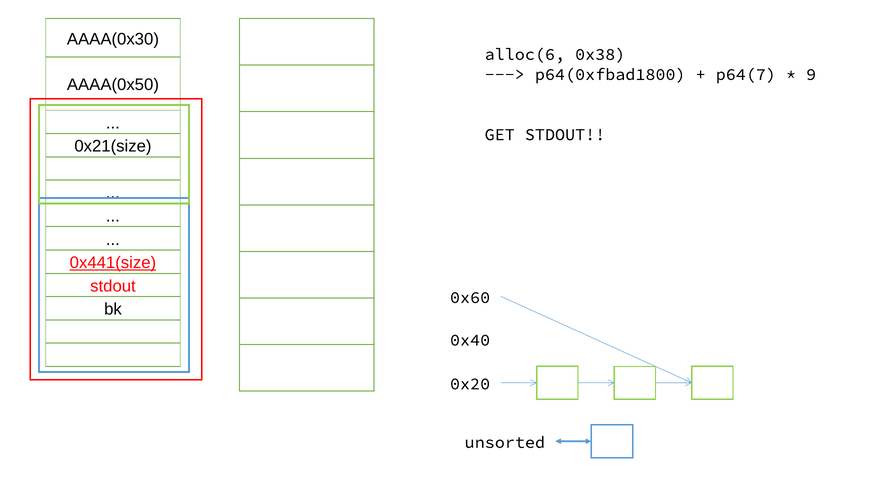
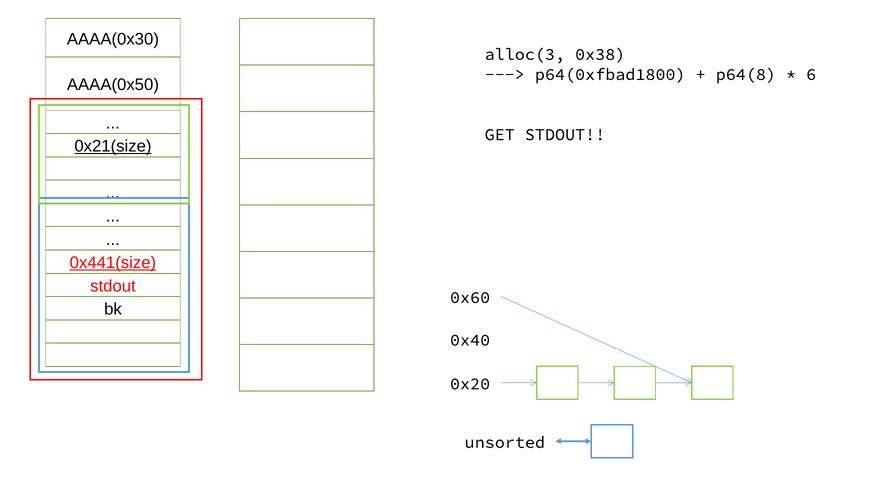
alloc(6: alloc(6 -> alloc(3
p64(7: p64(7 -> p64(8
9: 9 -> 6
0x21(size underline: none -> present
